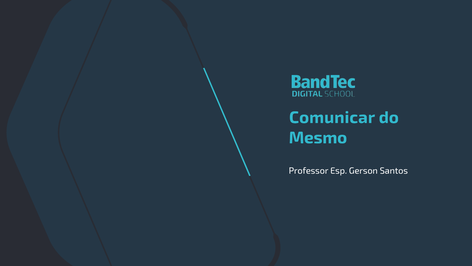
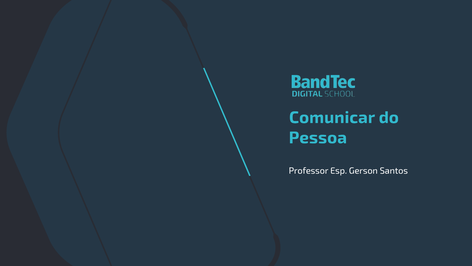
Mesmo: Mesmo -> Pessoa
